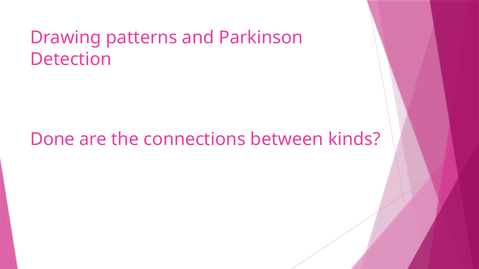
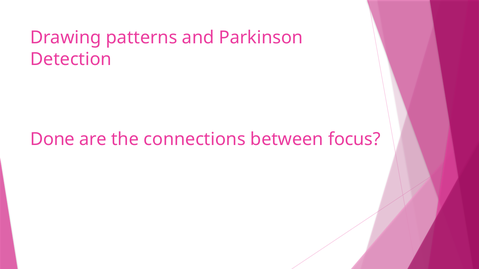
kinds: kinds -> focus
